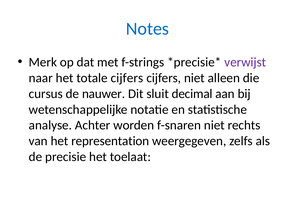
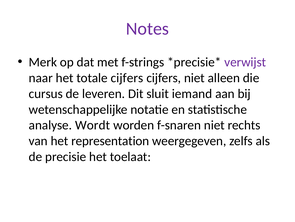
Notes colour: blue -> purple
nauwer: nauwer -> leveren
decimal: decimal -> iemand
Achter: Achter -> Wordt
